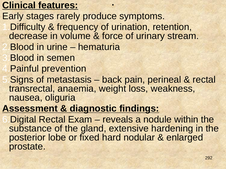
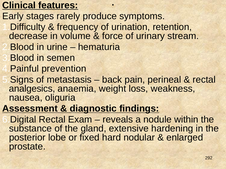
transrectal: transrectal -> analgesics
